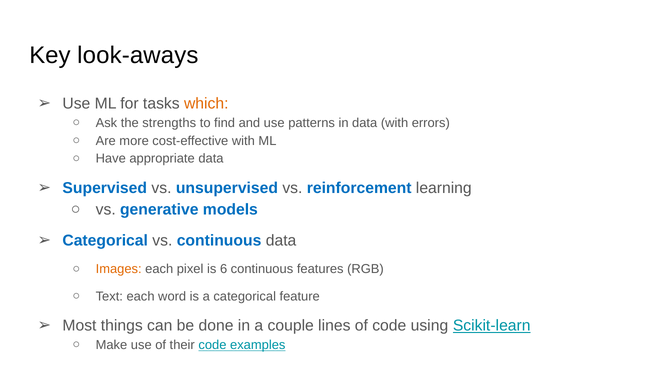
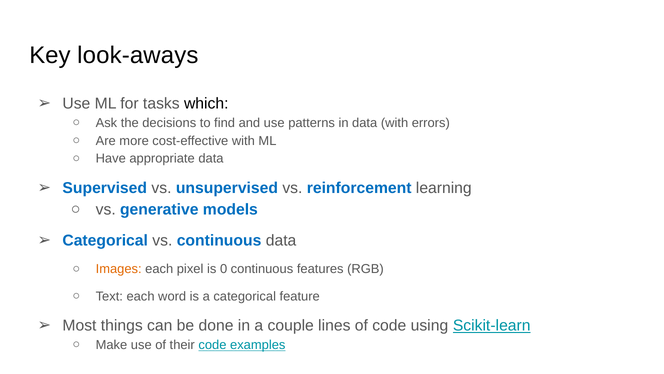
which colour: orange -> black
strengths: strengths -> decisions
6: 6 -> 0
